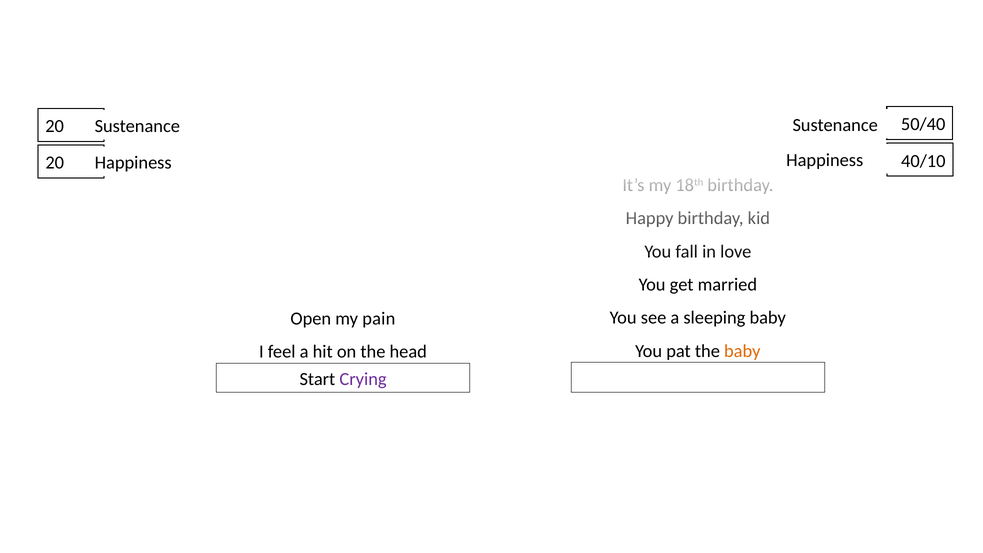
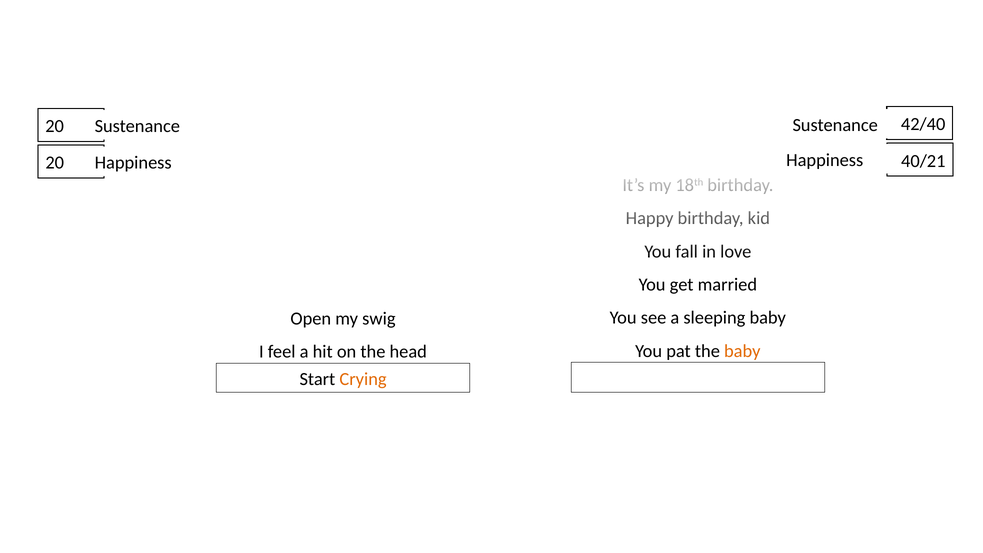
50/40: 50/40 -> 42/40
40/10: 40/10 -> 40/21
pain: pain -> swig
Crying colour: purple -> orange
